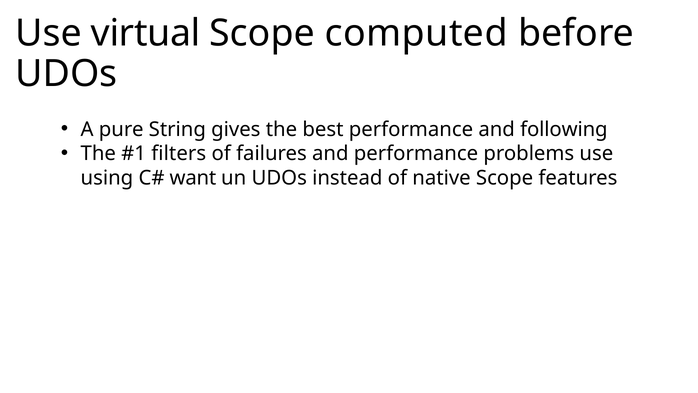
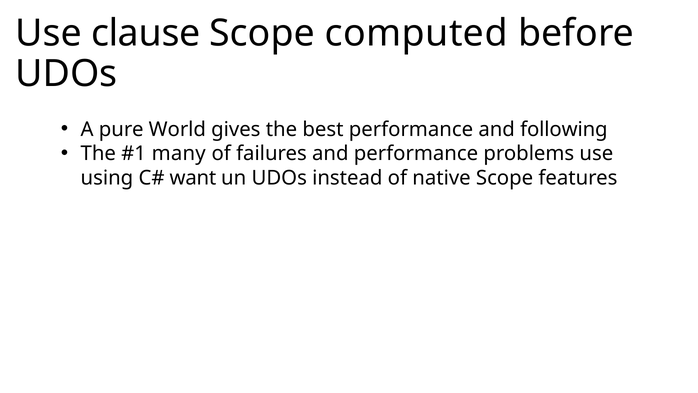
virtual: virtual -> clause
String: String -> World
filters: filters -> many
